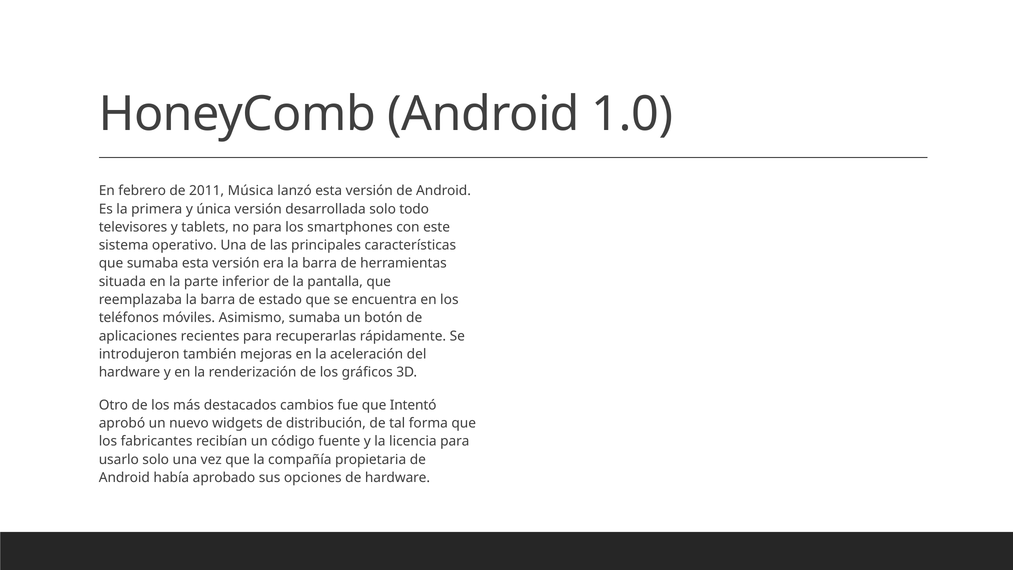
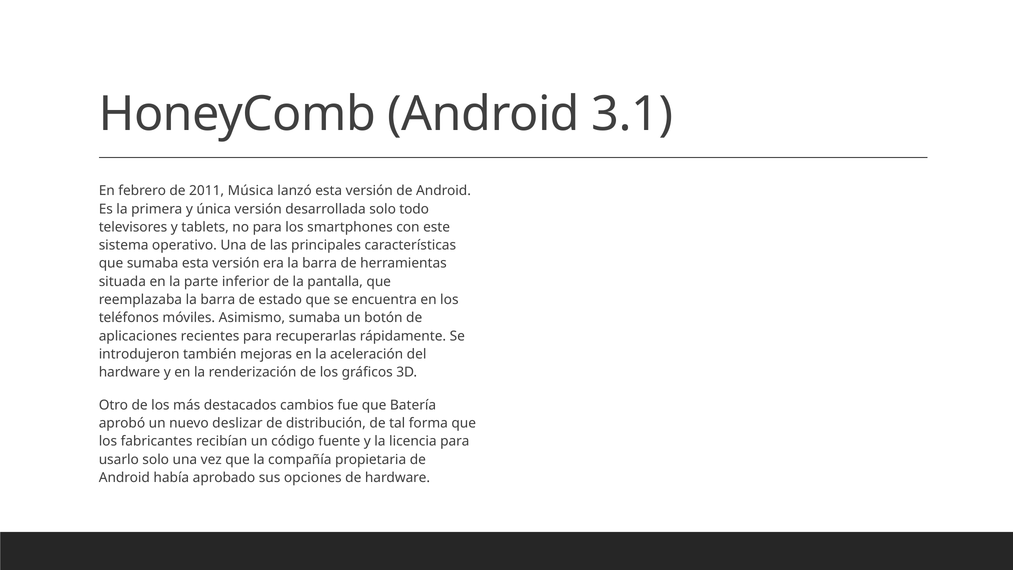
1.0: 1.0 -> 3.1
Intentó: Intentó -> Batería
widgets: widgets -> deslizar
